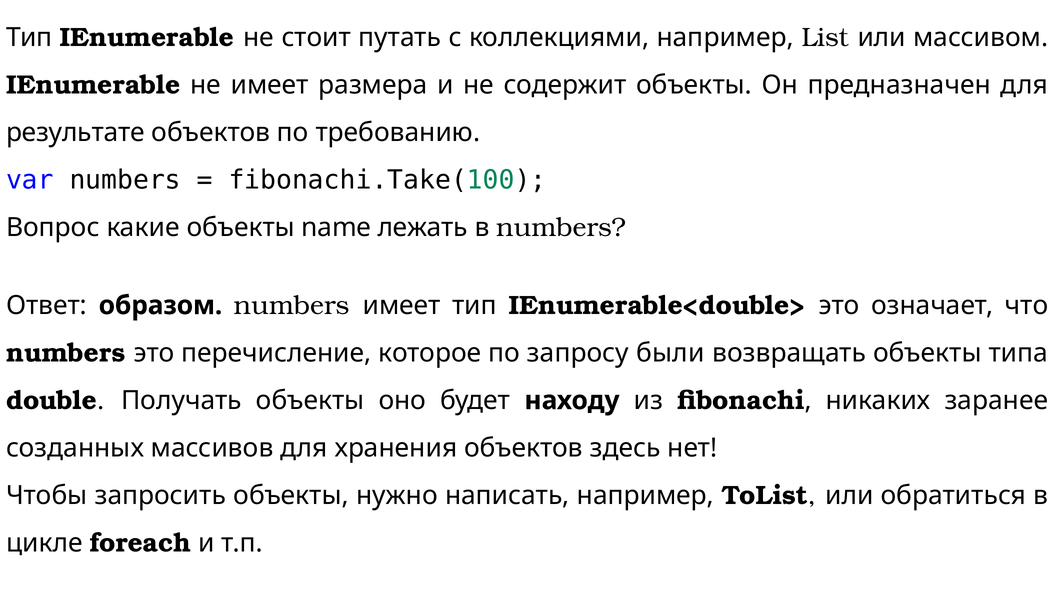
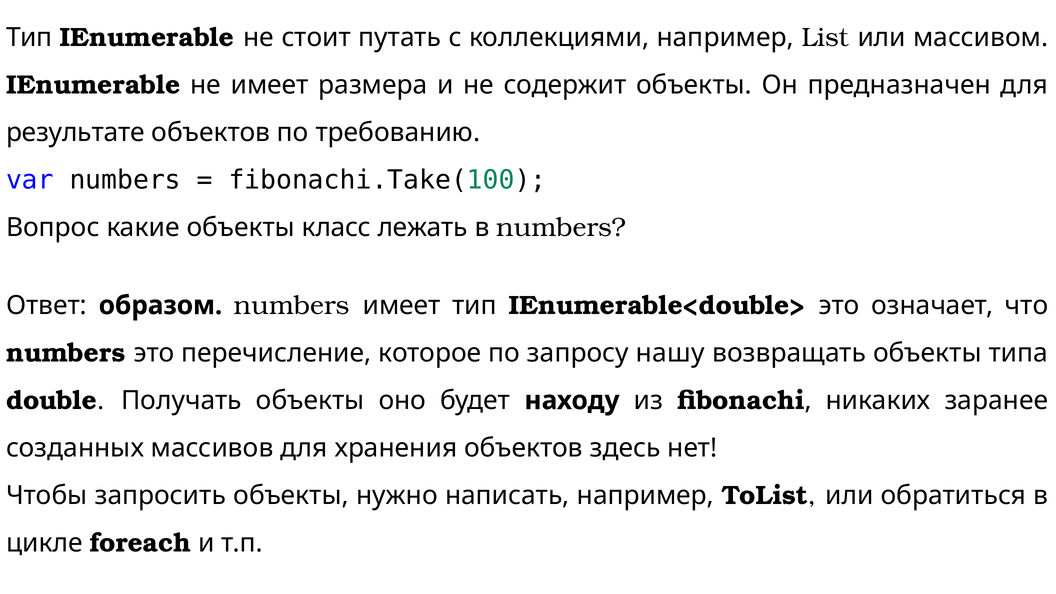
name: name -> класс
были: были -> нашу
